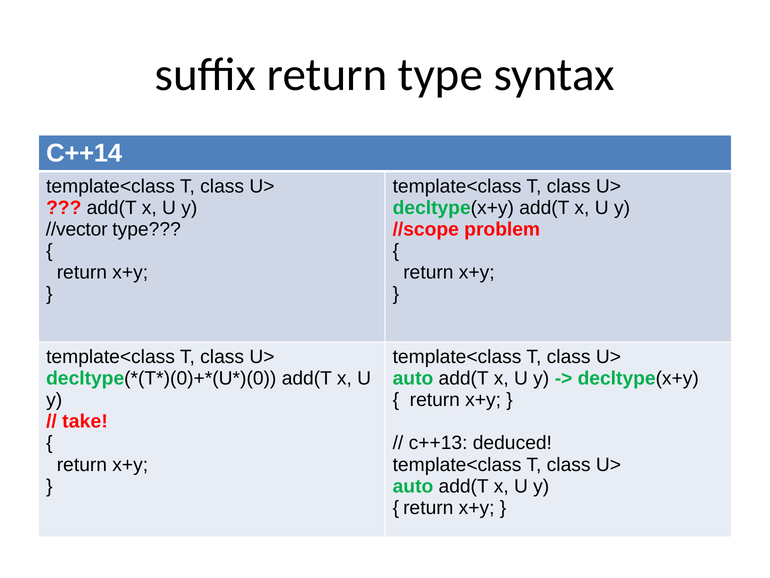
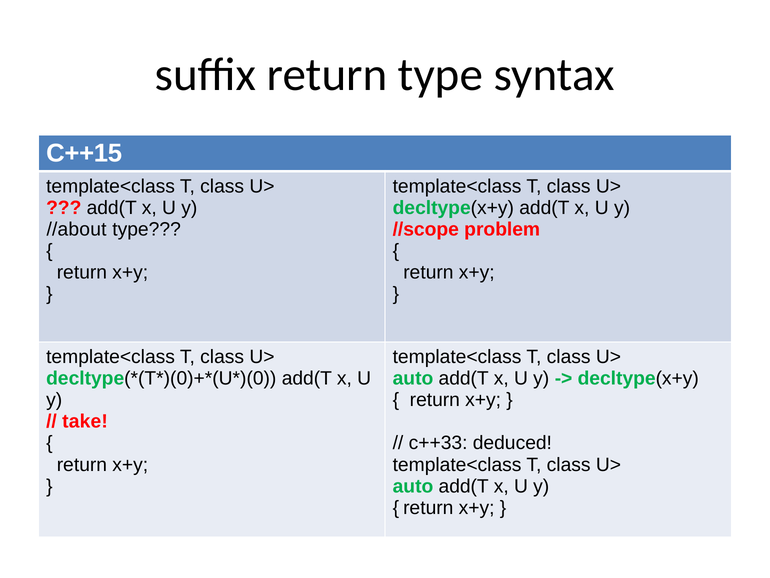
C++14: C++14 -> C++15
//vector: //vector -> //about
c++13: c++13 -> c++33
